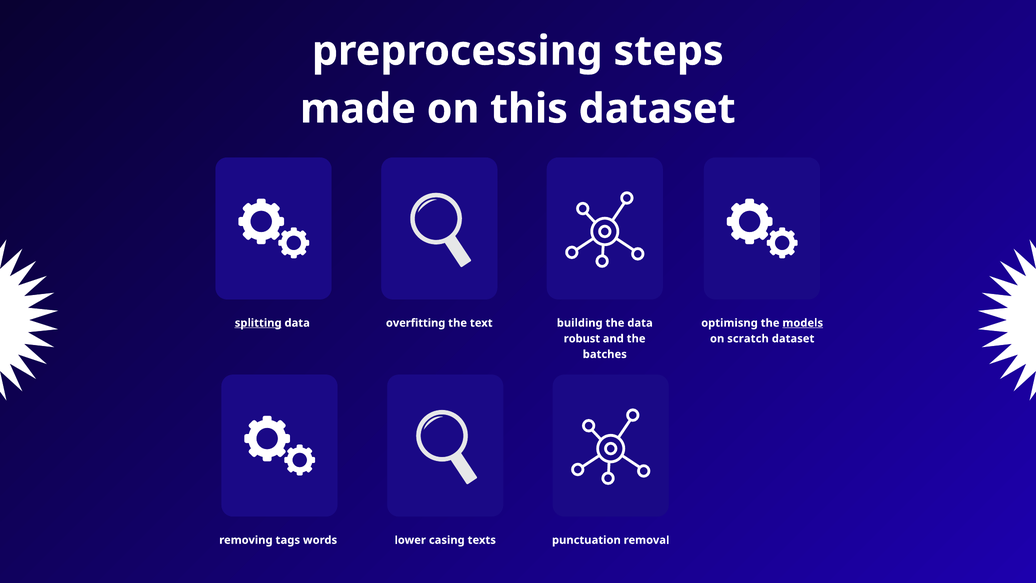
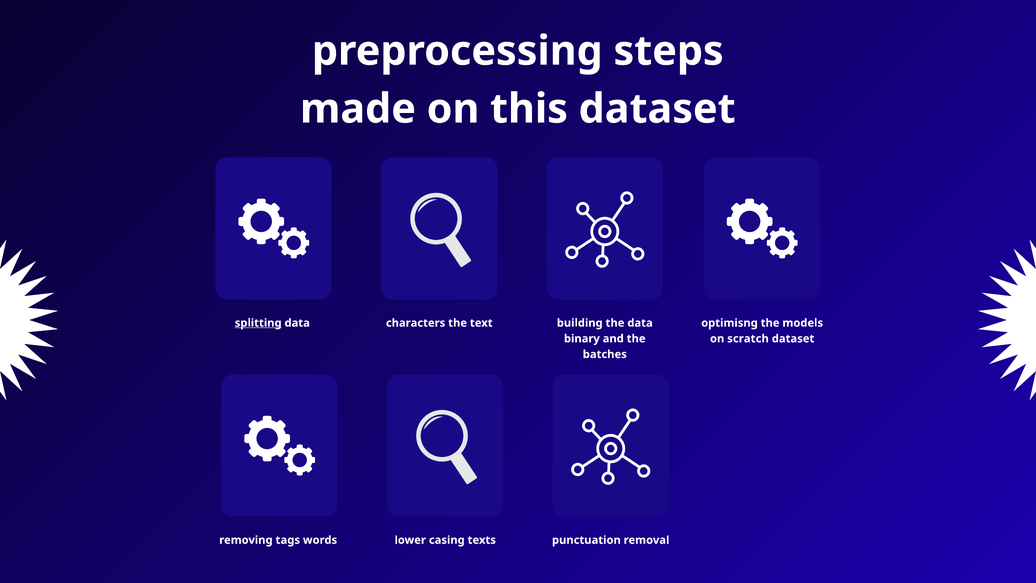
overfitting: overfitting -> characters
models underline: present -> none
robust: robust -> binary
